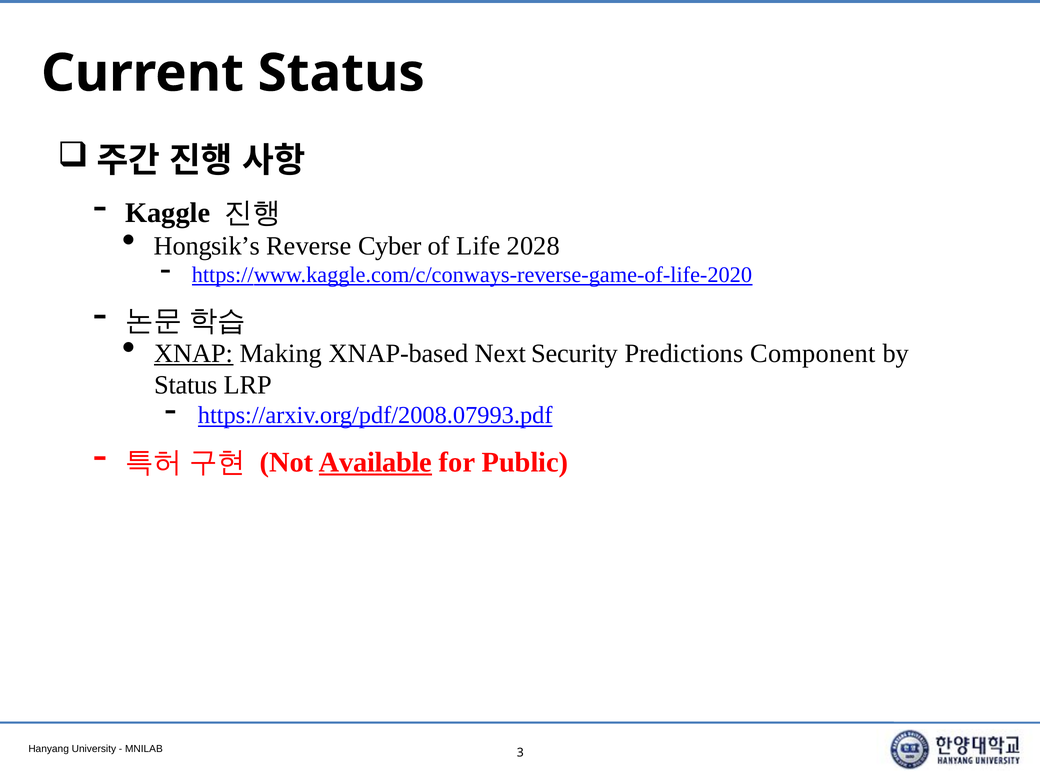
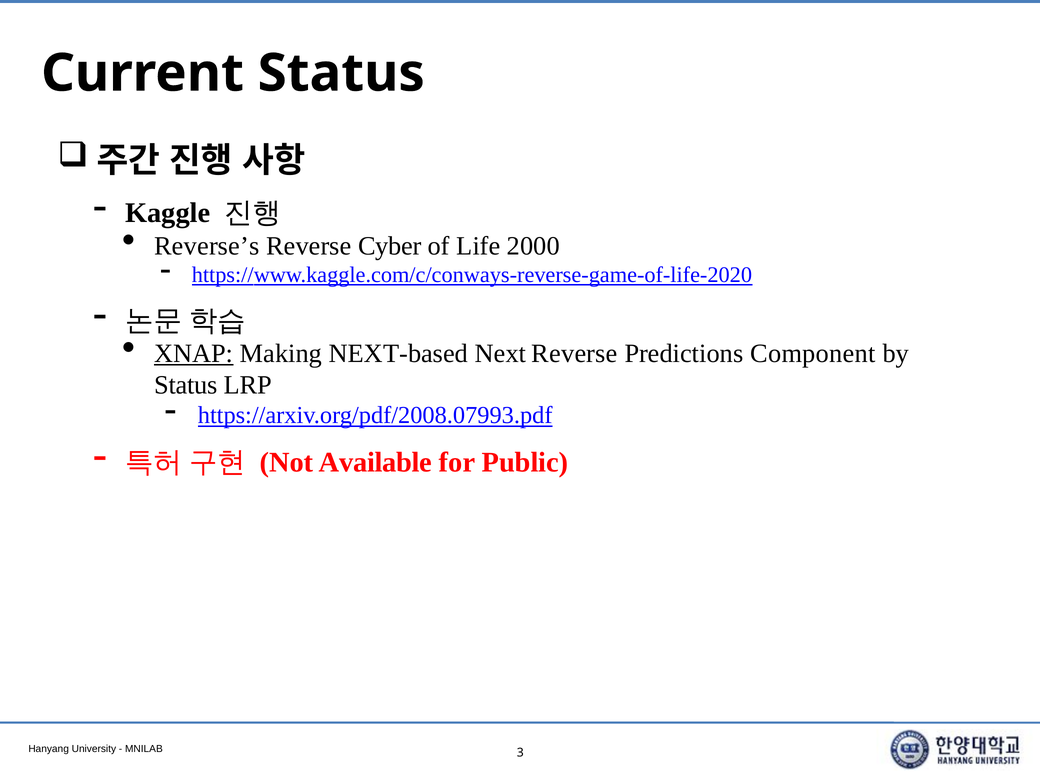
Hongsik’s: Hongsik’s -> Reverse’s
2028: 2028 -> 2000
XNAP-based: XNAP-based -> NEXT-based
Next Security: Security -> Reverse
Available underline: present -> none
